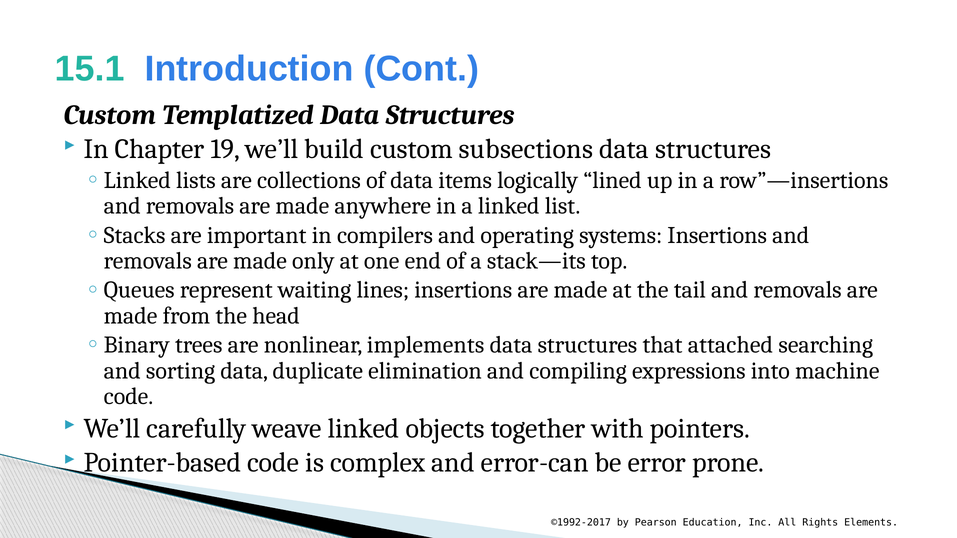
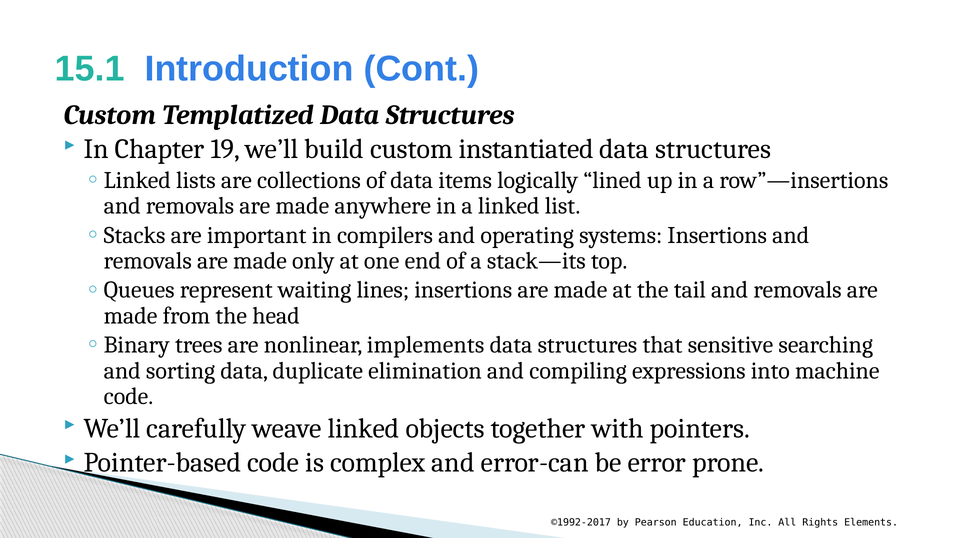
subsections: subsections -> instantiated
attached: attached -> sensitive
